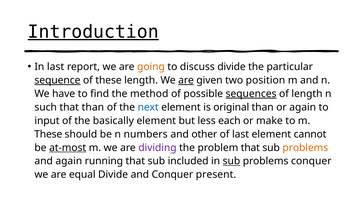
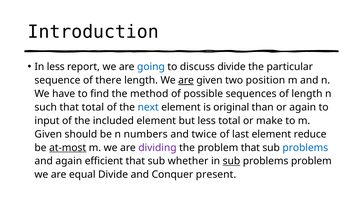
Introduction underline: present -> none
In last: last -> less
going colour: orange -> blue
sequence underline: present -> none
of these: these -> there
sequences underline: present -> none
that than: than -> total
basically: basically -> included
less each: each -> total
These at (48, 134): These -> Given
other: other -> twice
cannot: cannot -> reduce
problems at (305, 148) colour: orange -> blue
running: running -> efficient
included: included -> whether
problems conquer: conquer -> problem
